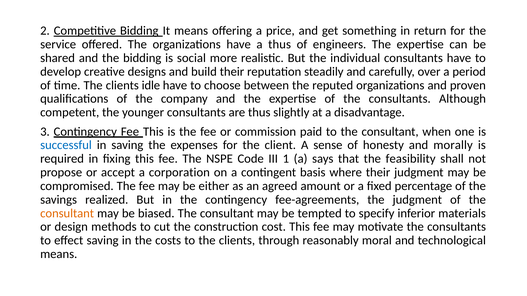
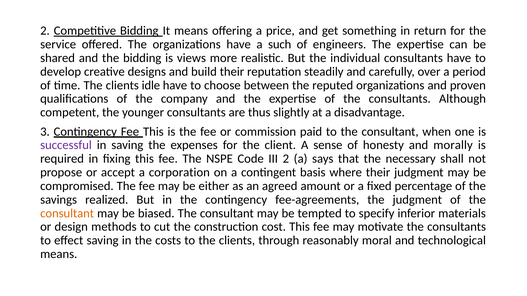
a thus: thus -> such
social: social -> views
successful colour: blue -> purple
III 1: 1 -> 2
feasibility: feasibility -> necessary
